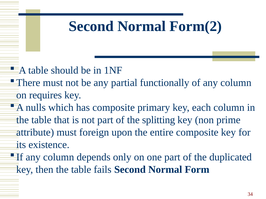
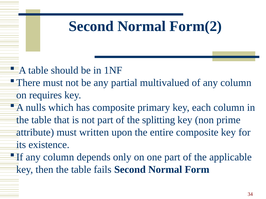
functionally: functionally -> multivalued
foreign: foreign -> written
duplicated: duplicated -> applicable
